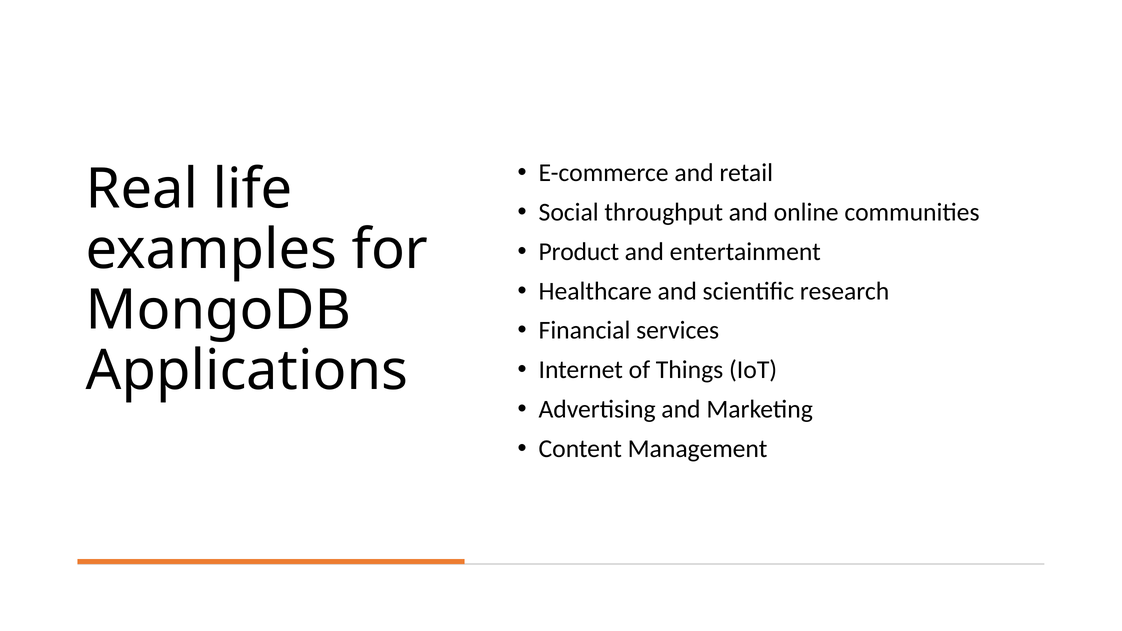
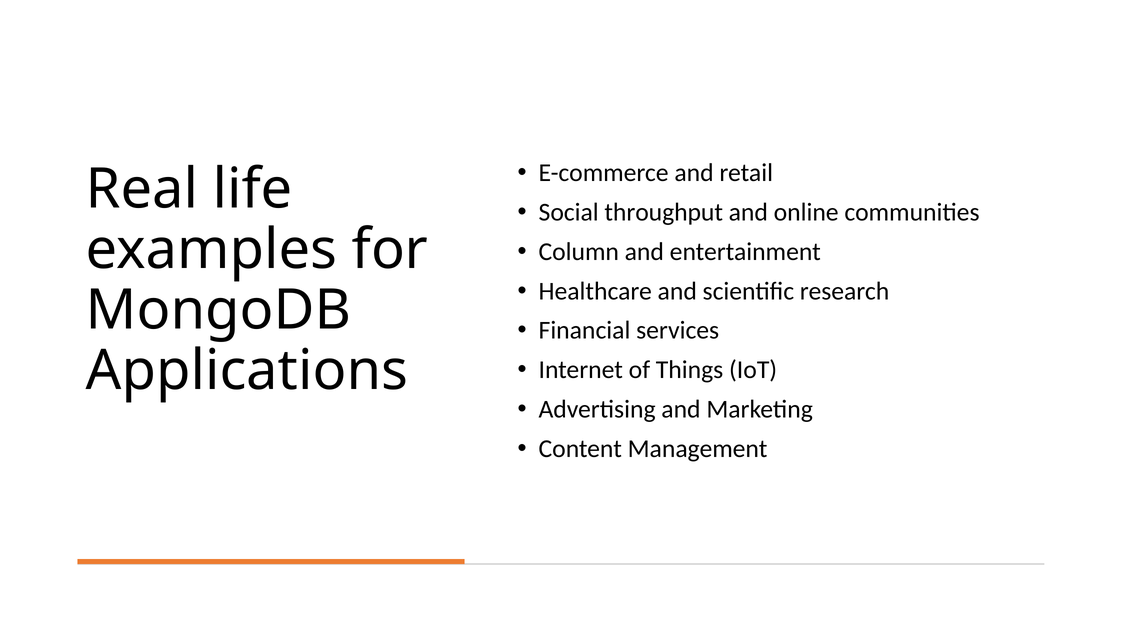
Product: Product -> Column
